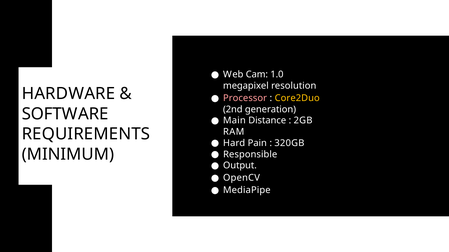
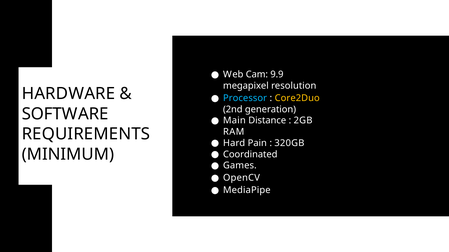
1.0: 1.0 -> 9.9
Processor colour: pink -> light blue
Responsible: Responsible -> Coordinated
Output: Output -> Games
